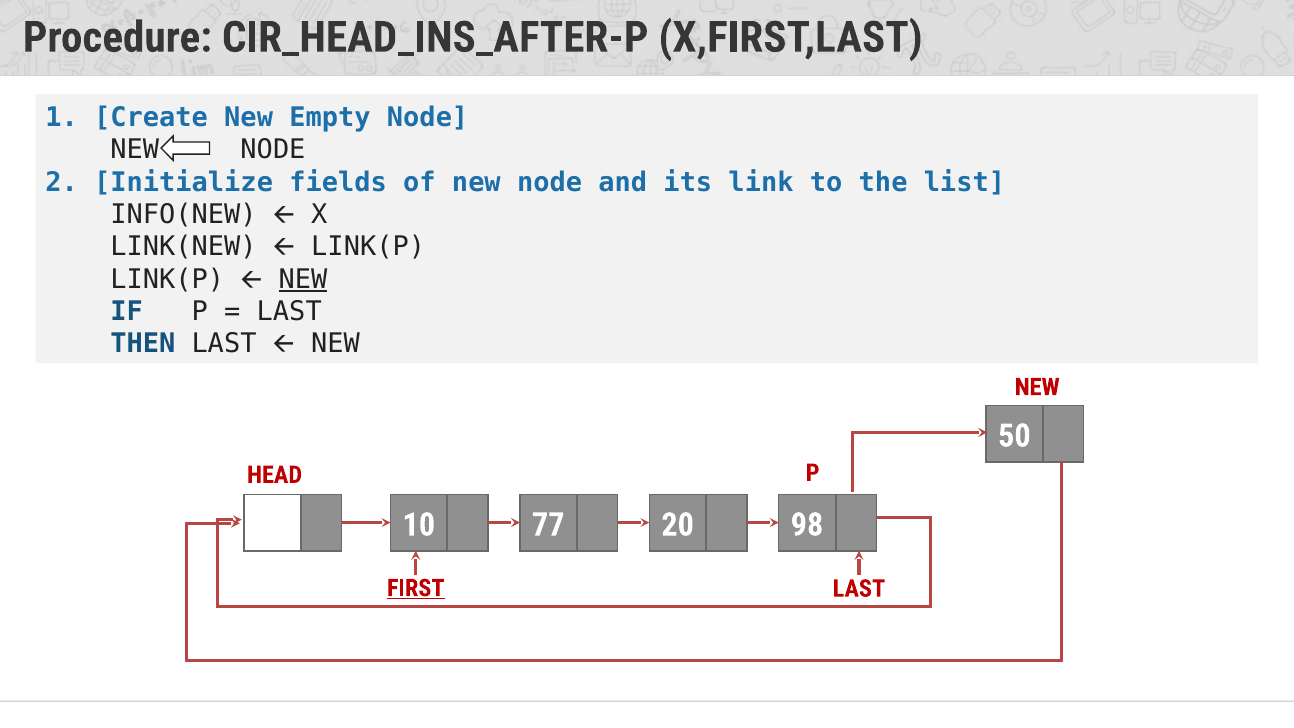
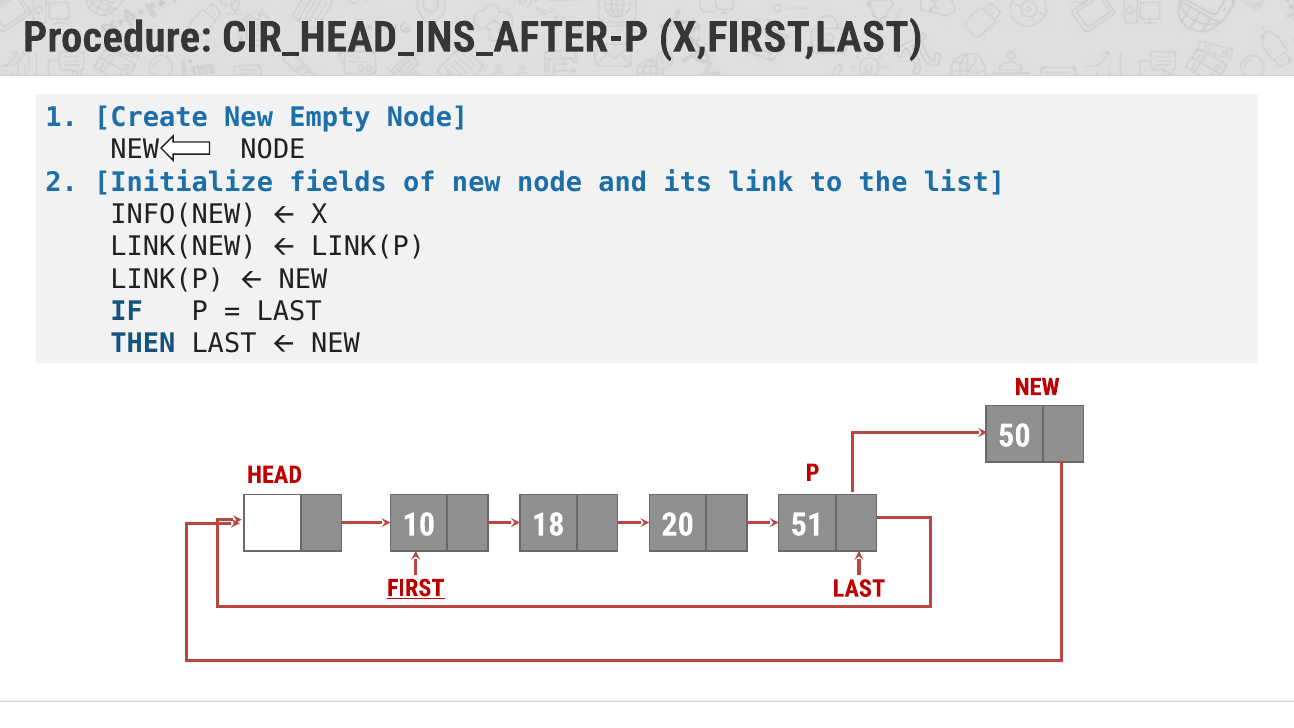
NEW at (303, 279) underline: present -> none
77: 77 -> 18
98: 98 -> 51
